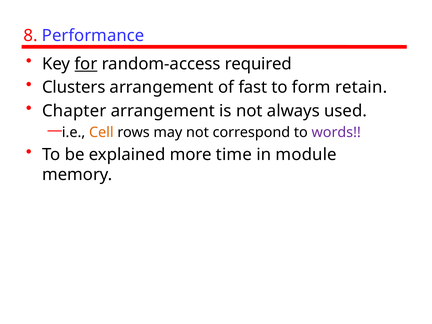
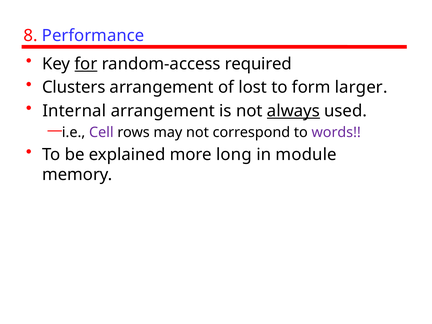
fast: fast -> lost
retain: retain -> larger
Chapter: Chapter -> Internal
always underline: none -> present
Cell colour: orange -> purple
time: time -> long
